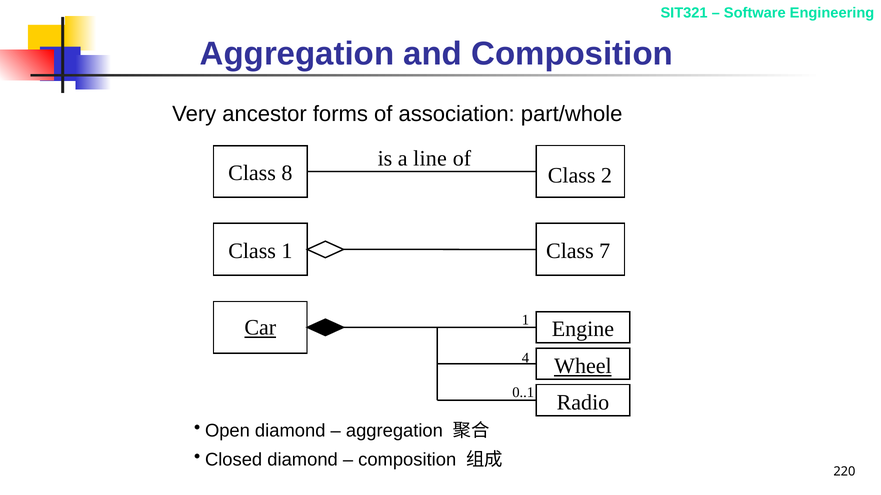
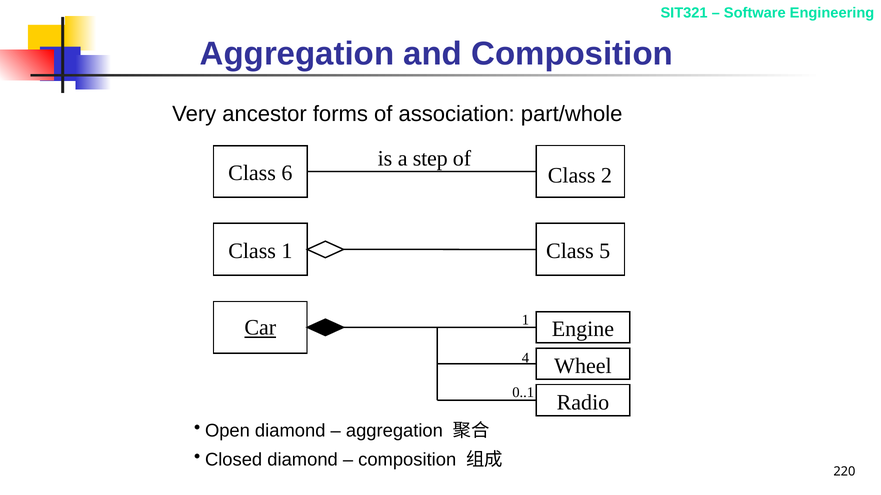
line: line -> step
8: 8 -> 6
7: 7 -> 5
Wheel underline: present -> none
